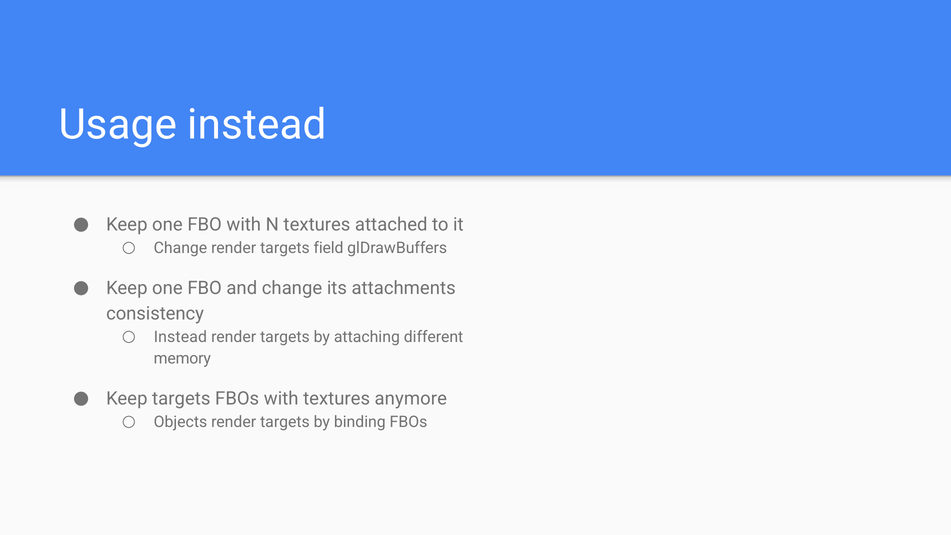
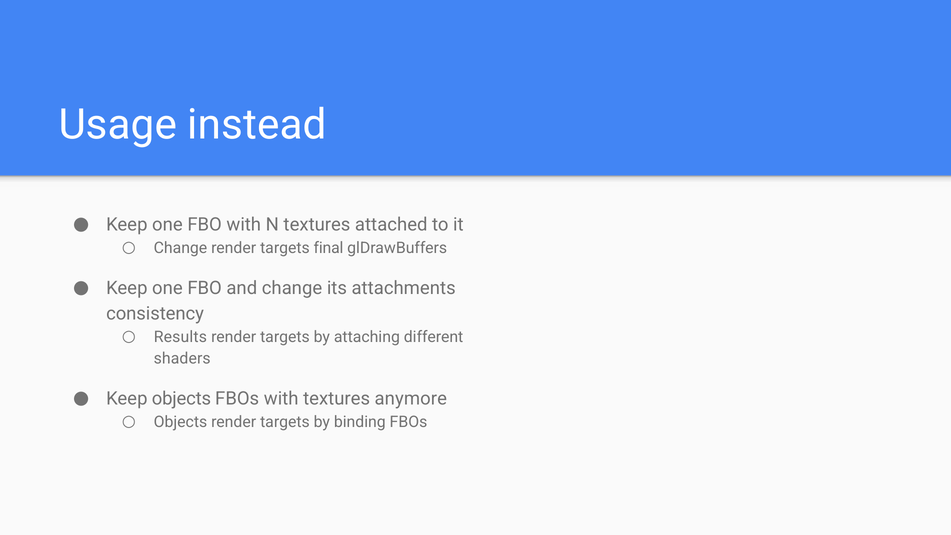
field: field -> final
Instead at (180, 337): Instead -> Results
memory: memory -> shaders
Keep targets: targets -> objects
